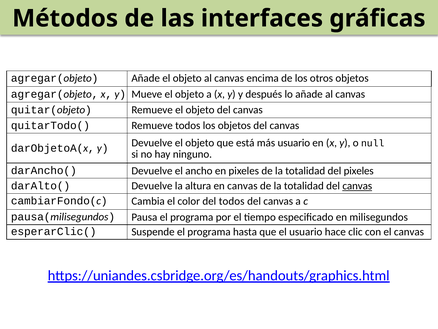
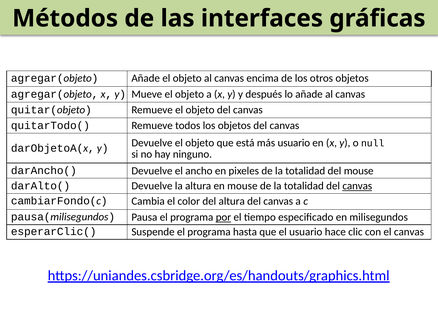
del pixeles: pixeles -> mouse
en canvas: canvas -> mouse
del todos: todos -> altura
por underline: none -> present
